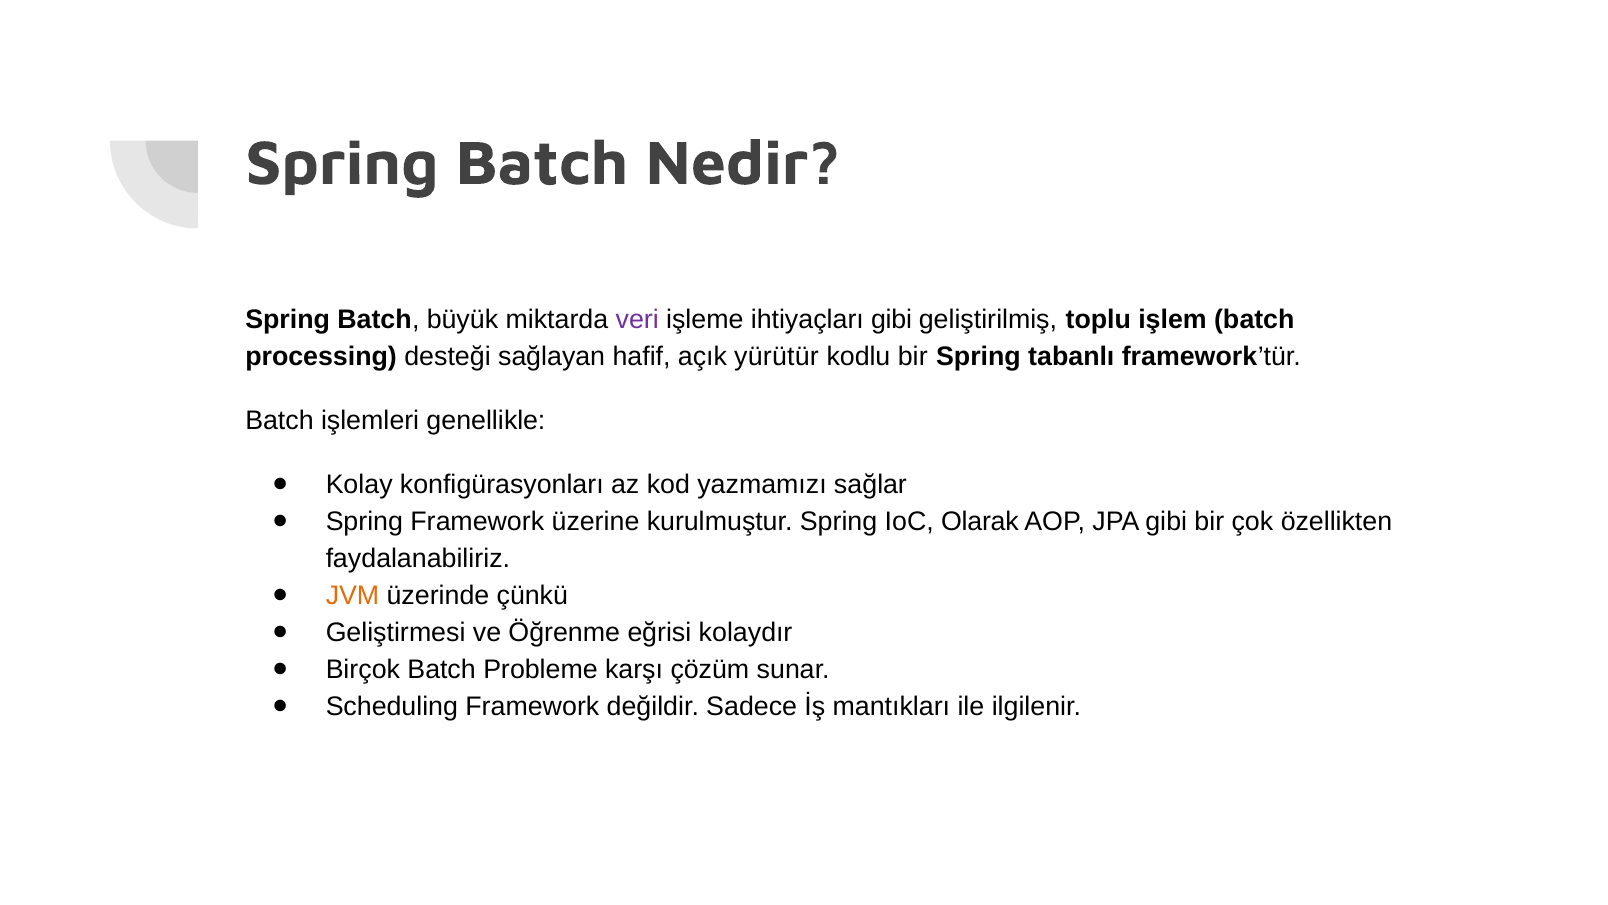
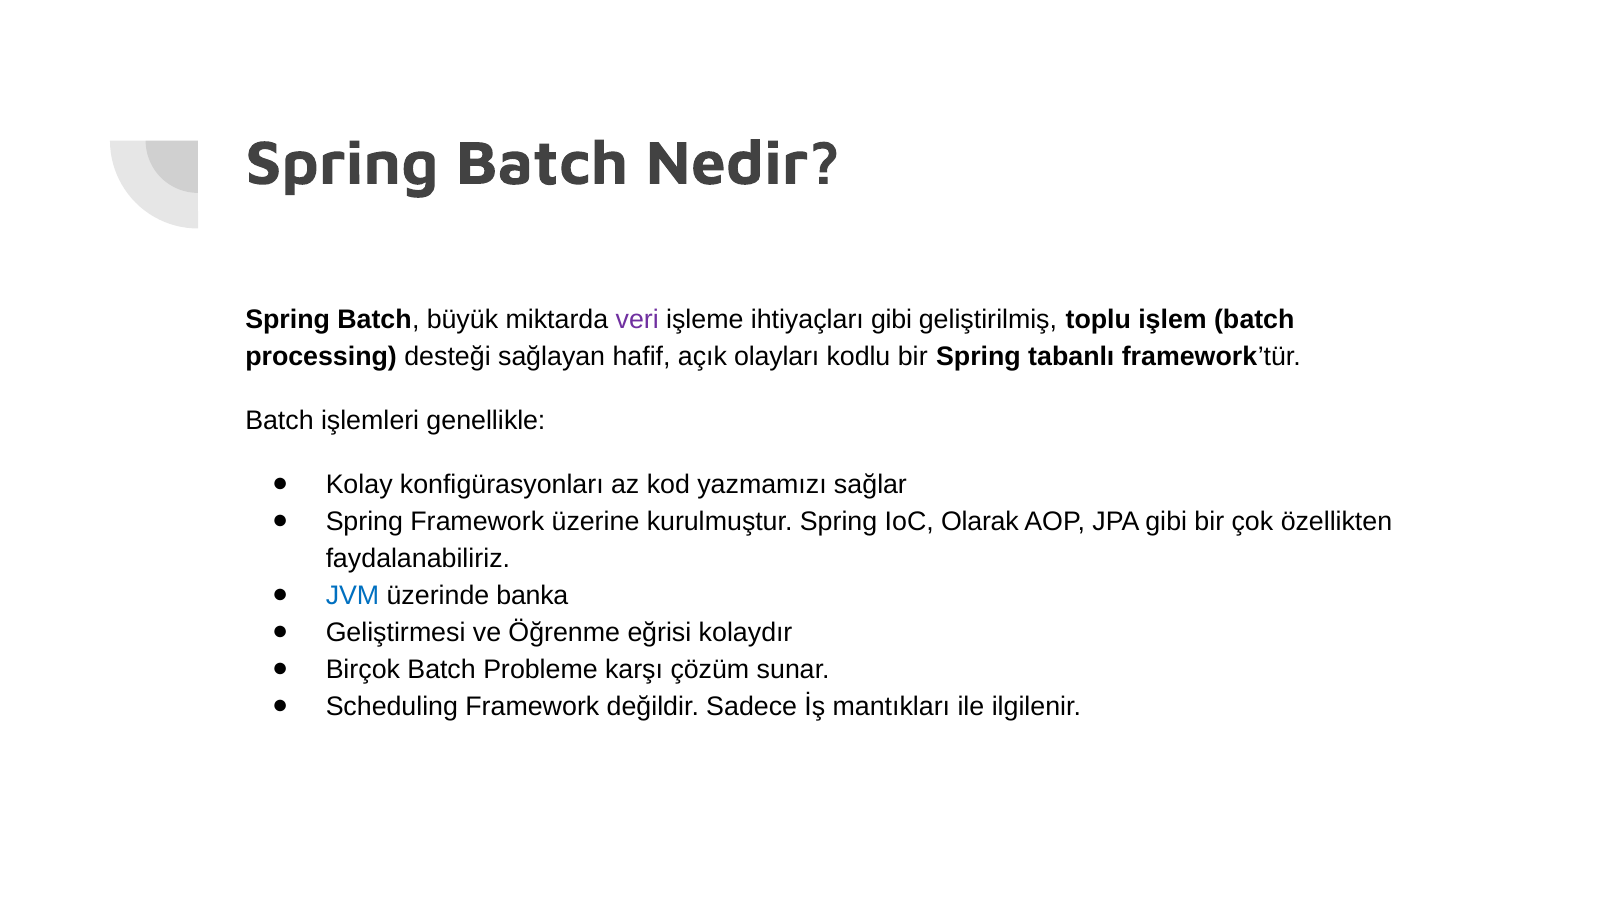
yürütür: yürütür -> olayları
JVM colour: orange -> blue
çünkü: çünkü -> banka
